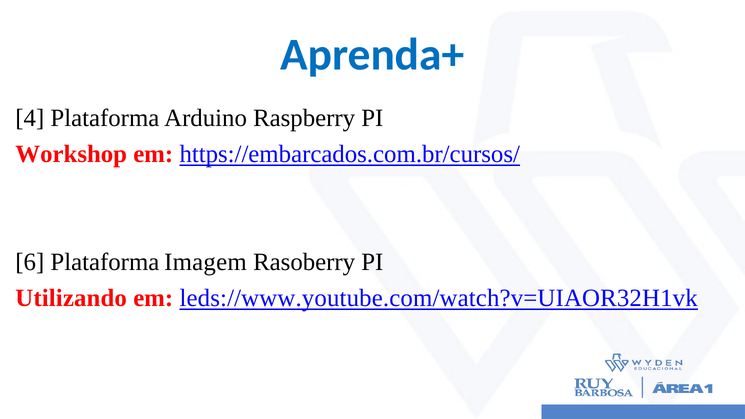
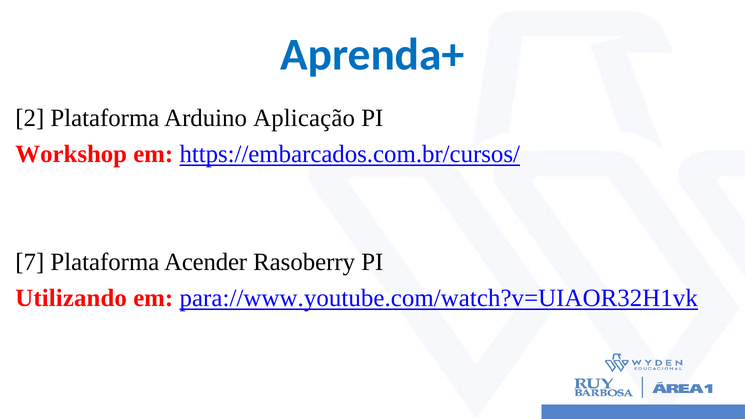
4: 4 -> 2
Raspberry: Raspberry -> Aplicação
6: 6 -> 7
Imagem: Imagem -> Acender
leds://www.youtube.com/watch?v=UIAOR32H1vk: leds://www.youtube.com/watch?v=UIAOR32H1vk -> para://www.youtube.com/watch?v=UIAOR32H1vk
